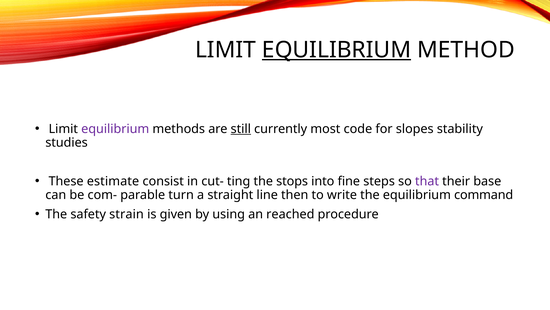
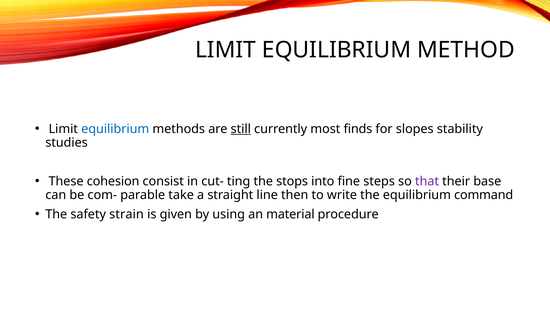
EQUILIBRIUM at (337, 50) underline: present -> none
equilibrium at (115, 129) colour: purple -> blue
code: code -> finds
estimate: estimate -> cohesion
turn: turn -> take
reached: reached -> material
